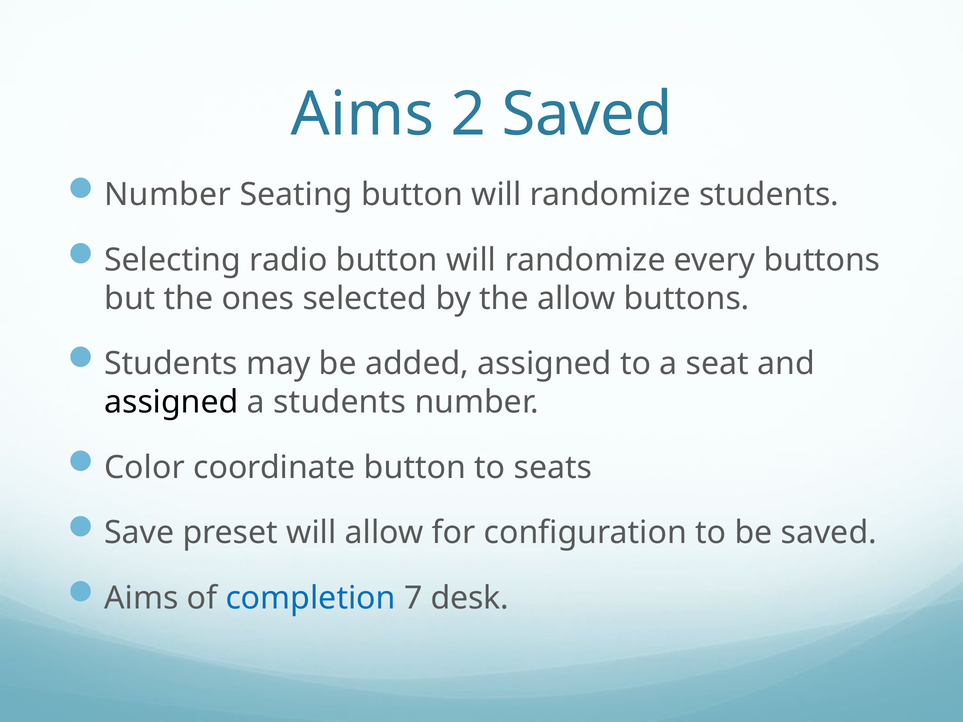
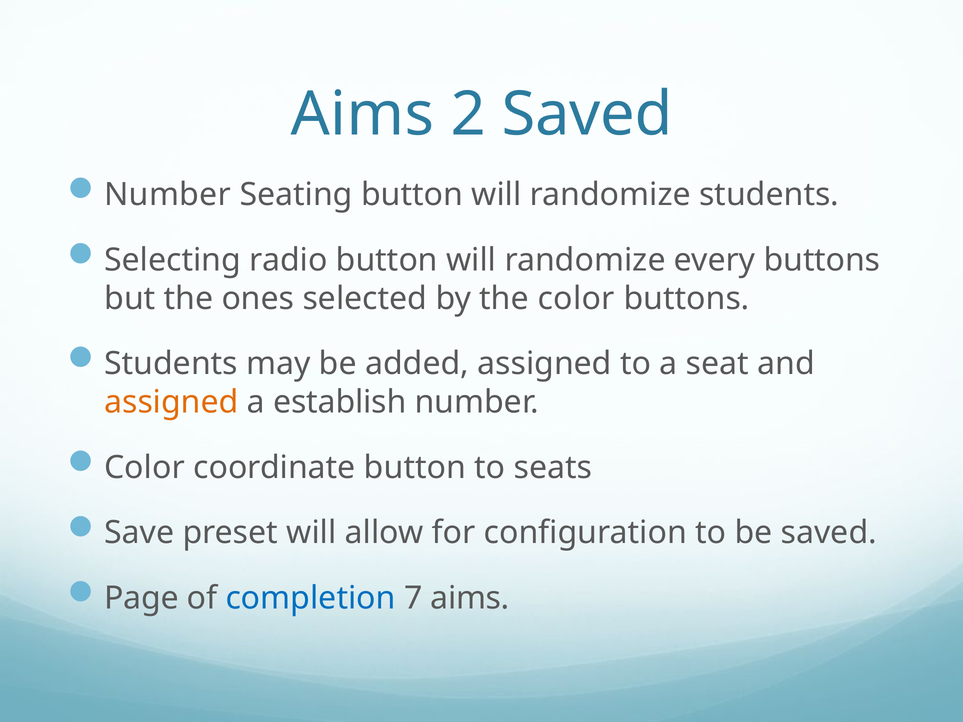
the allow: allow -> color
assigned at (171, 402) colour: black -> orange
a students: students -> establish
Aims at (141, 598): Aims -> Page
7 desk: desk -> aims
